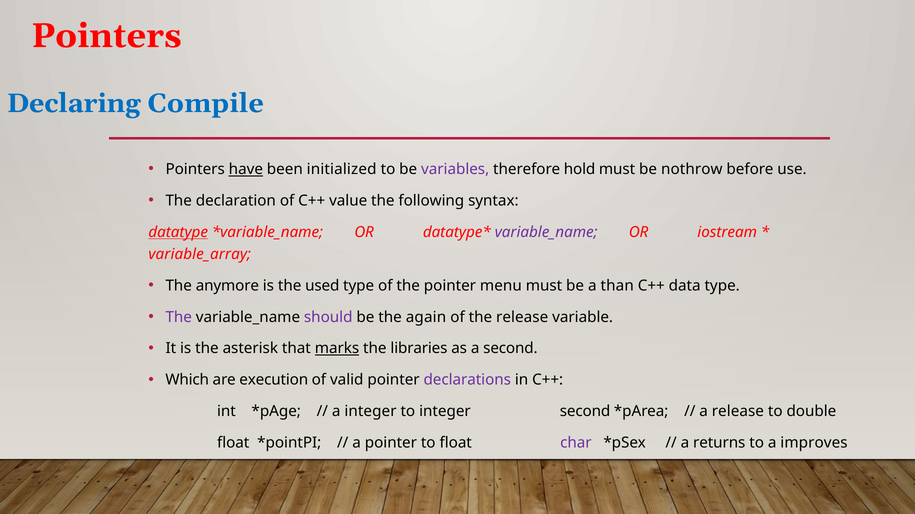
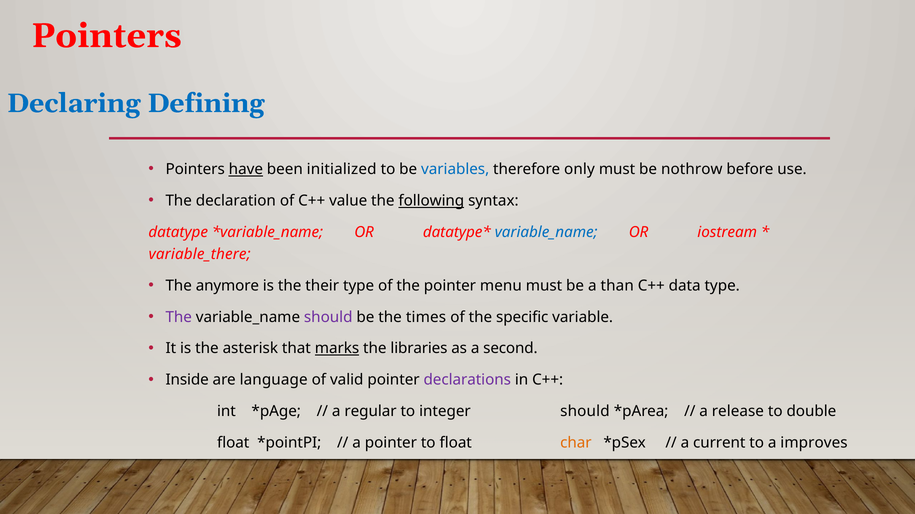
Compile: Compile -> Defining
variables colour: purple -> blue
hold: hold -> only
following underline: none -> present
datatype underline: present -> none
variable_name at (546, 233) colour: purple -> blue
variable_array: variable_array -> variable_there
used: used -> their
again: again -> times
the release: release -> specific
Which: Which -> Inside
execution: execution -> language
a integer: integer -> regular
integer second: second -> should
char colour: purple -> orange
returns: returns -> current
